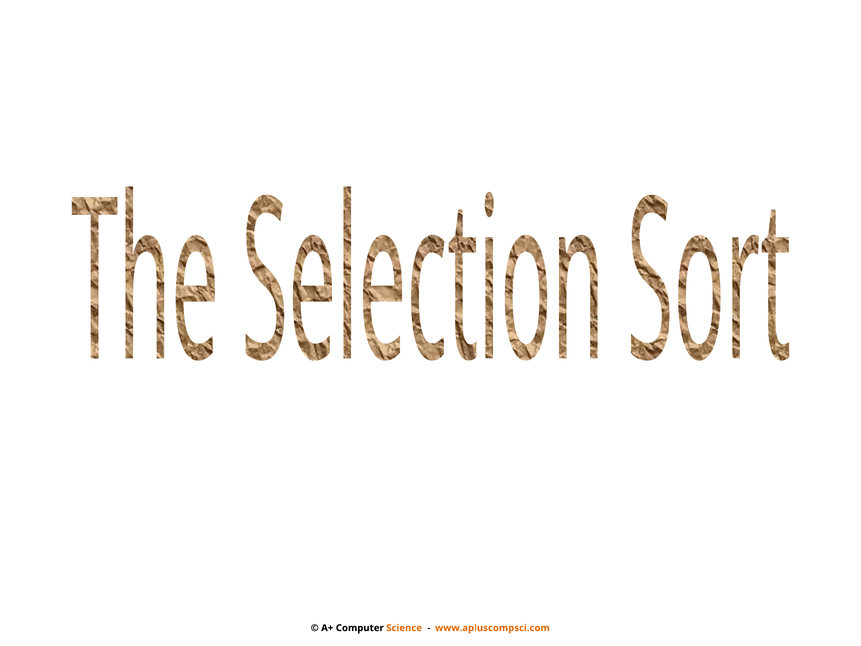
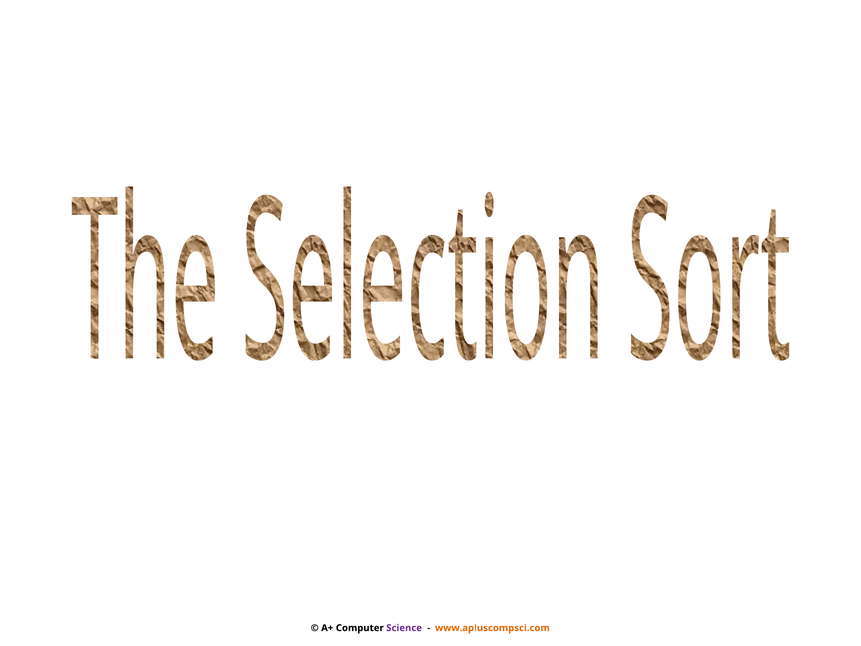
Science colour: orange -> purple
